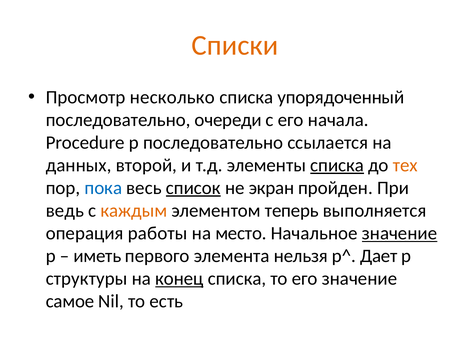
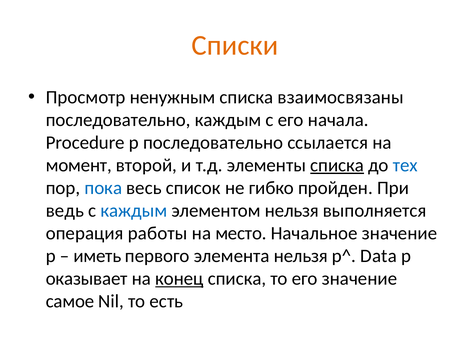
несколько: несколько -> ненужным
упорядоченный: упорядоченный -> взаимосвязаны
последовательно очереди: очереди -> каждым
данных: данных -> момент
тех colour: orange -> blue
список underline: present -> none
экран: экран -> гибко
каждым at (134, 211) colour: orange -> blue
элементом теперь: теперь -> нельзя
значение at (400, 234) underline: present -> none
Дает: Дает -> Data
структуры: структуры -> оказывает
